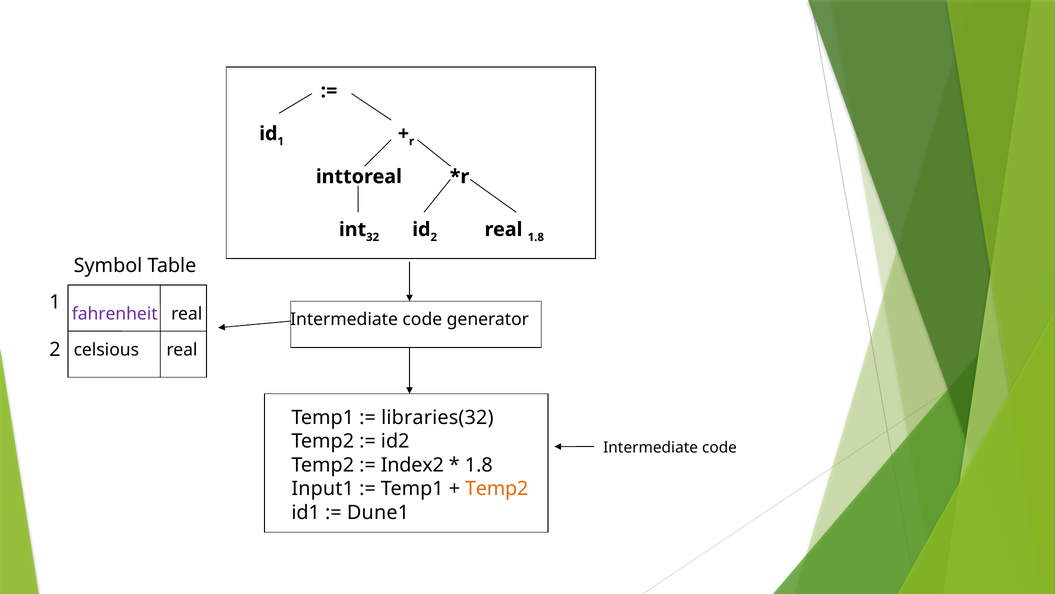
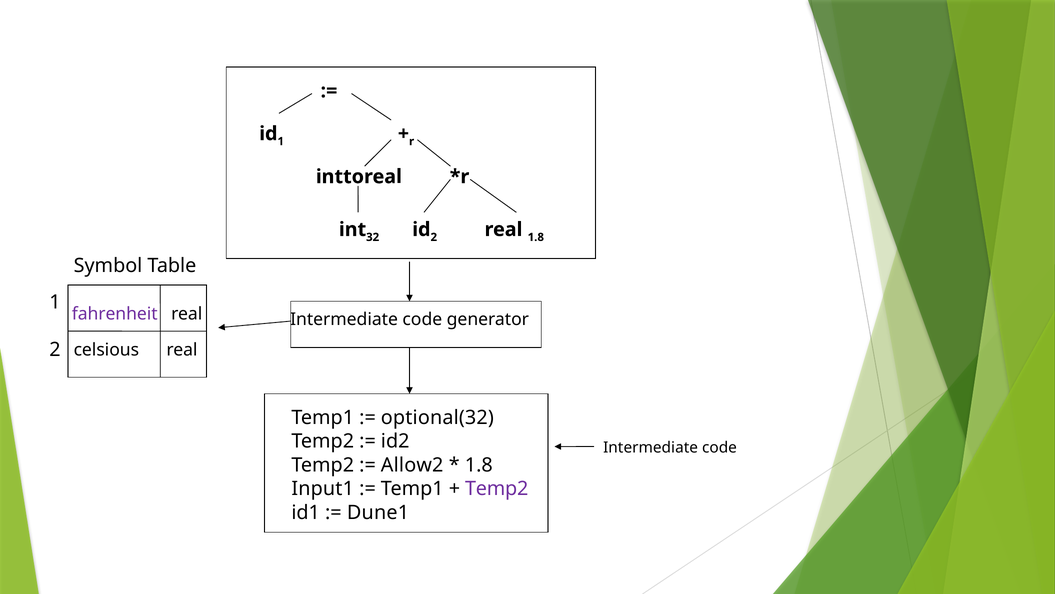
libraries(32: libraries(32 -> optional(32
Index2: Index2 -> Allow2
Temp2 at (497, 488) colour: orange -> purple
